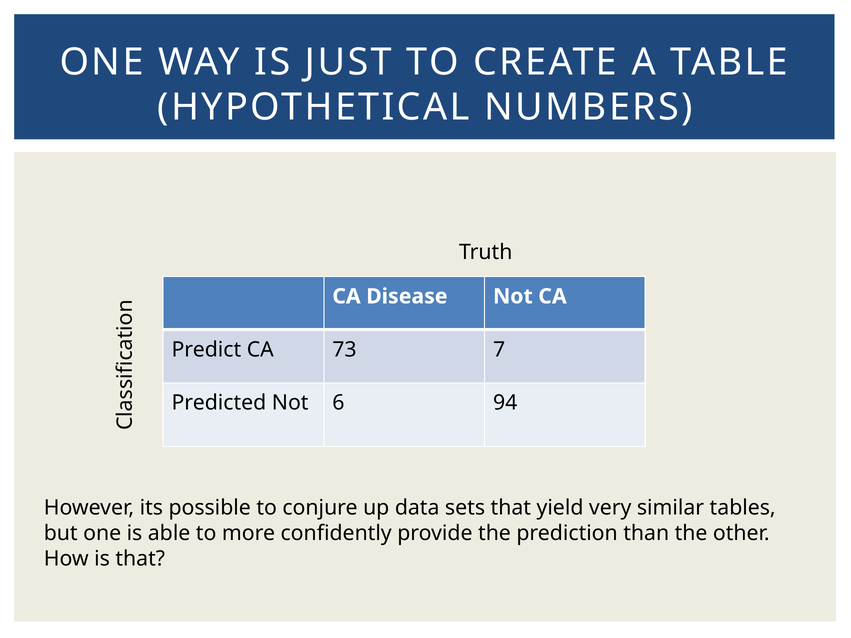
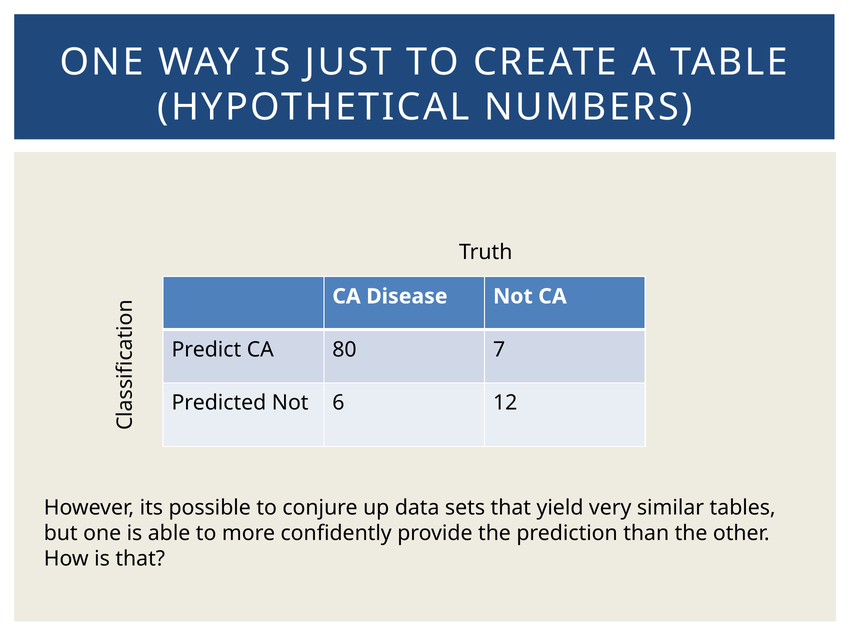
73: 73 -> 80
94: 94 -> 12
